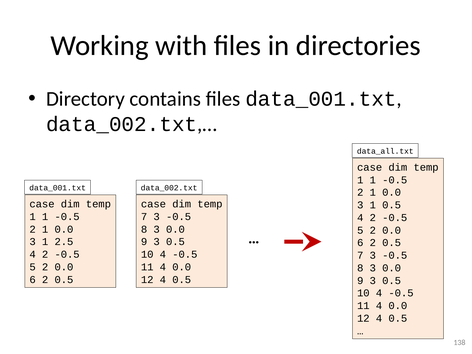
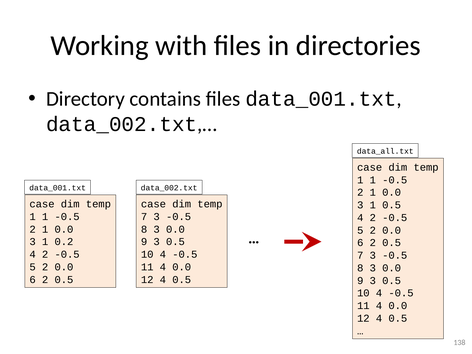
2.5: 2.5 -> 0.2
